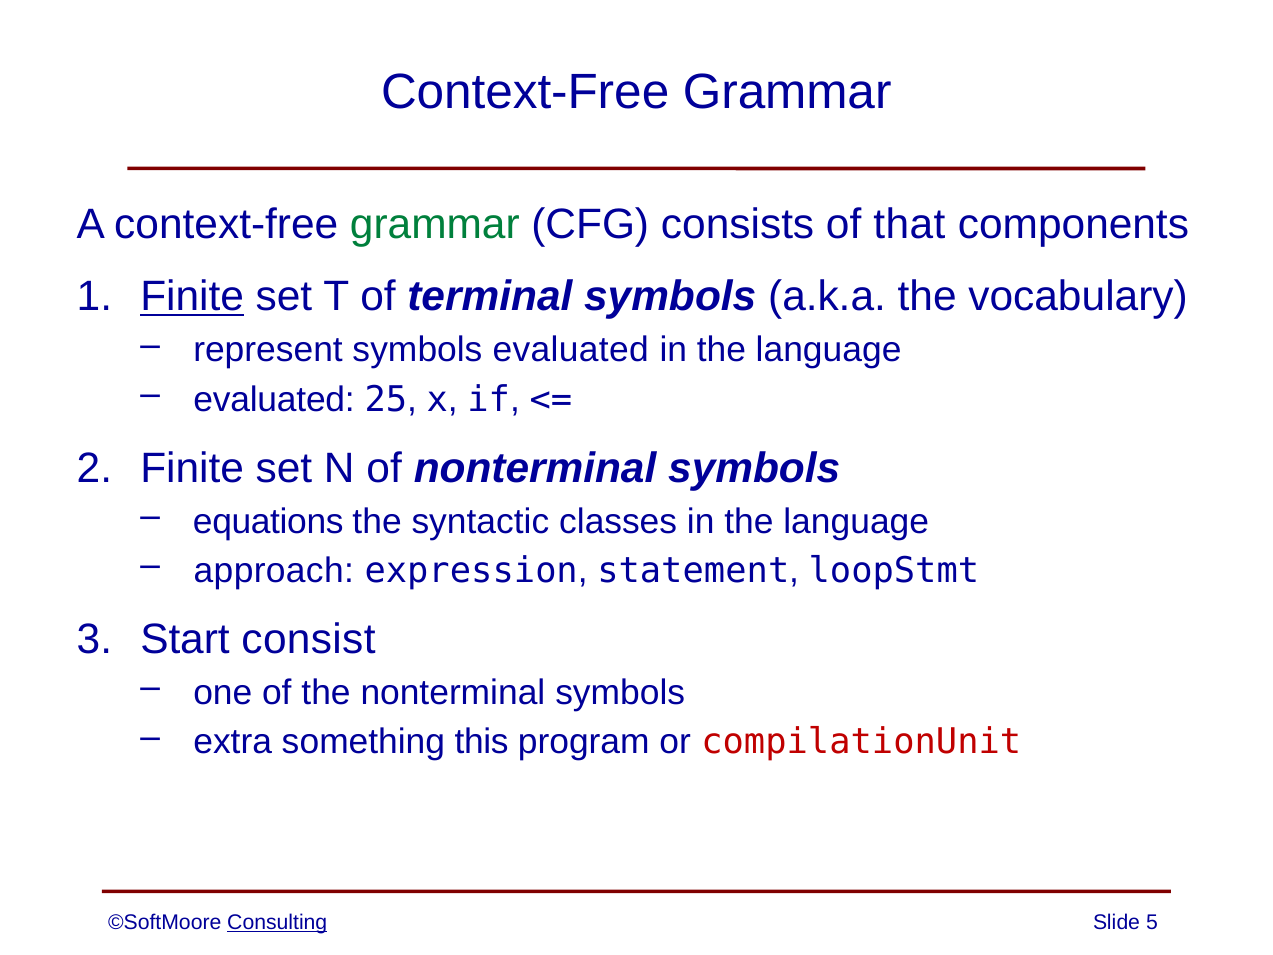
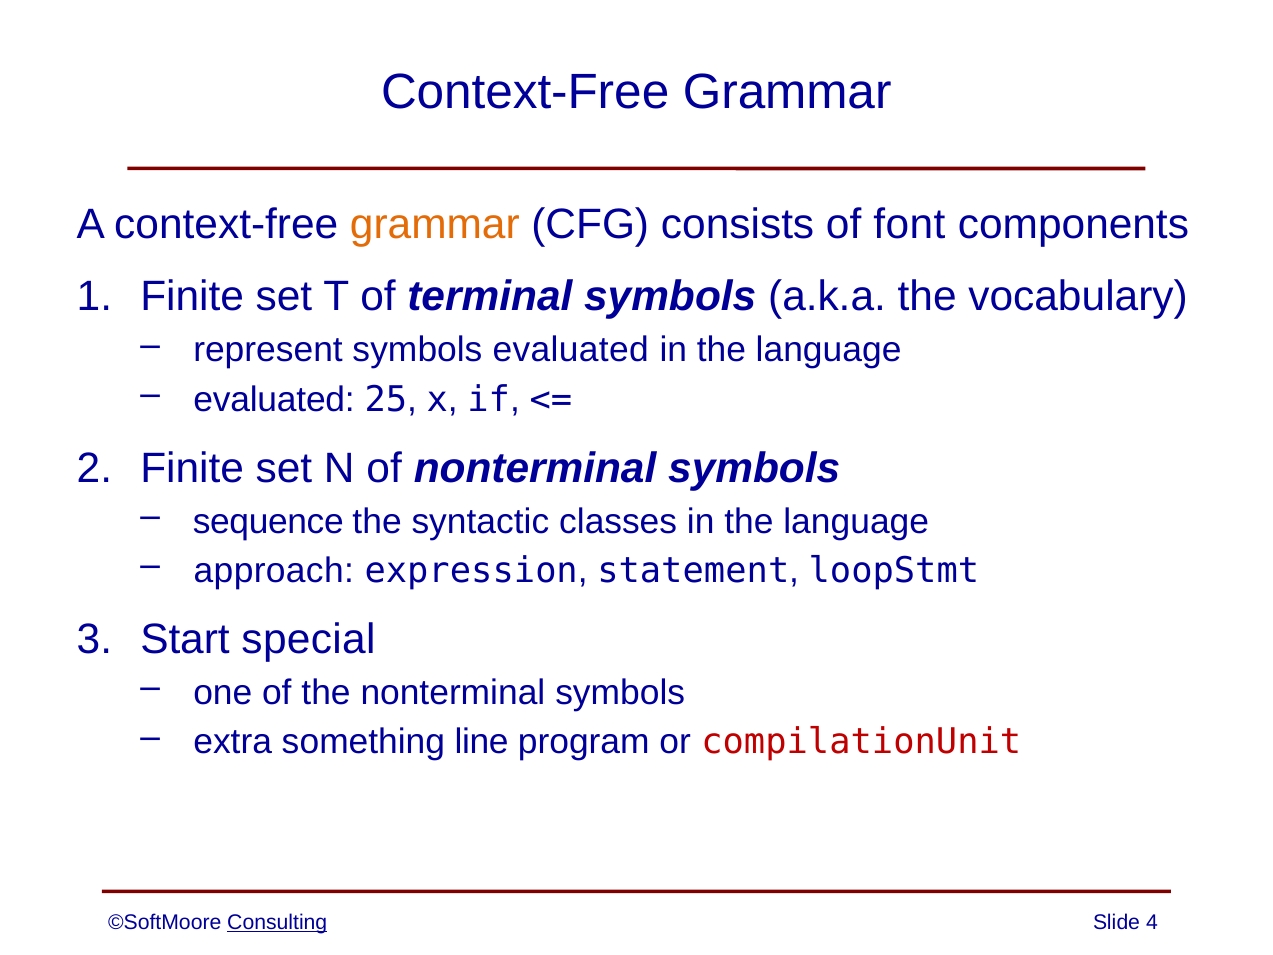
grammar at (435, 225) colour: green -> orange
that: that -> font
Finite at (192, 297) underline: present -> none
equations: equations -> sequence
consist: consist -> special
this: this -> line
5: 5 -> 4
